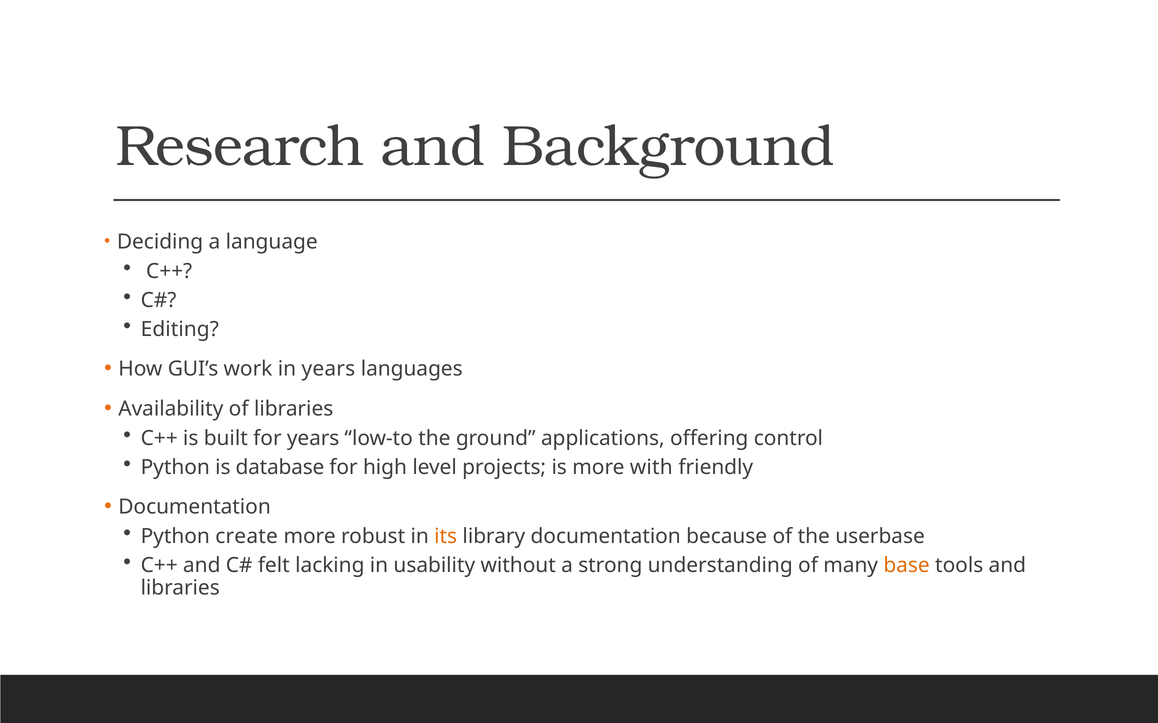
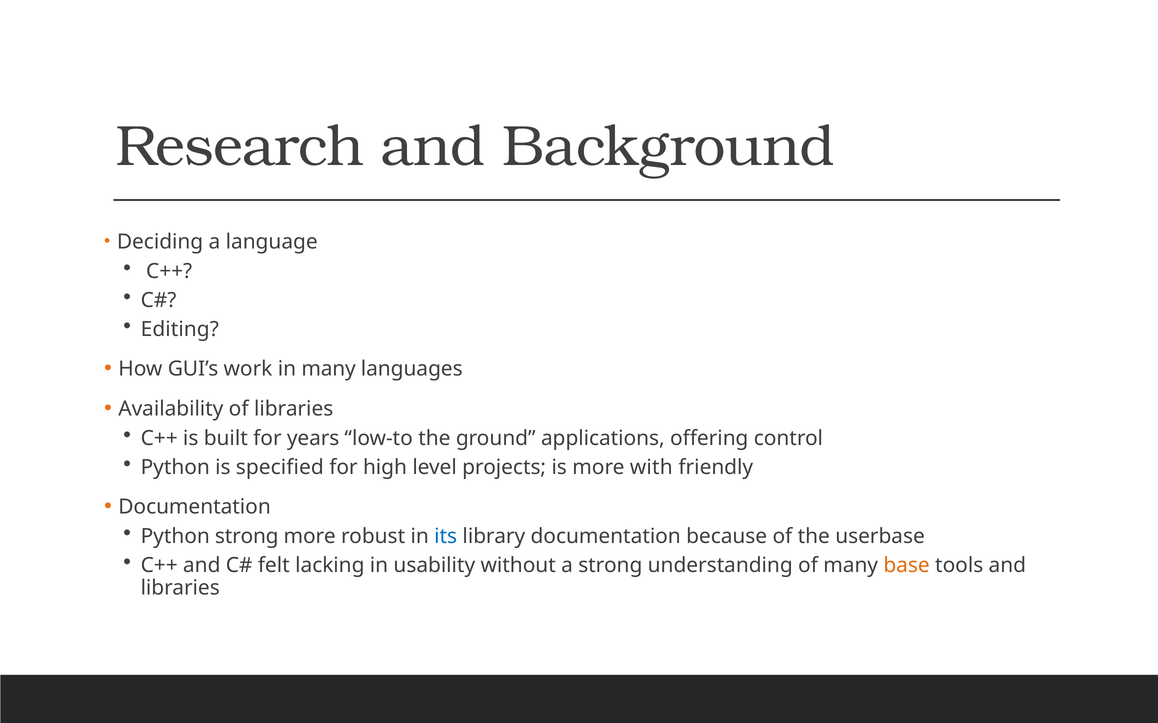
in years: years -> many
database: database -> specified
Python create: create -> strong
its colour: orange -> blue
